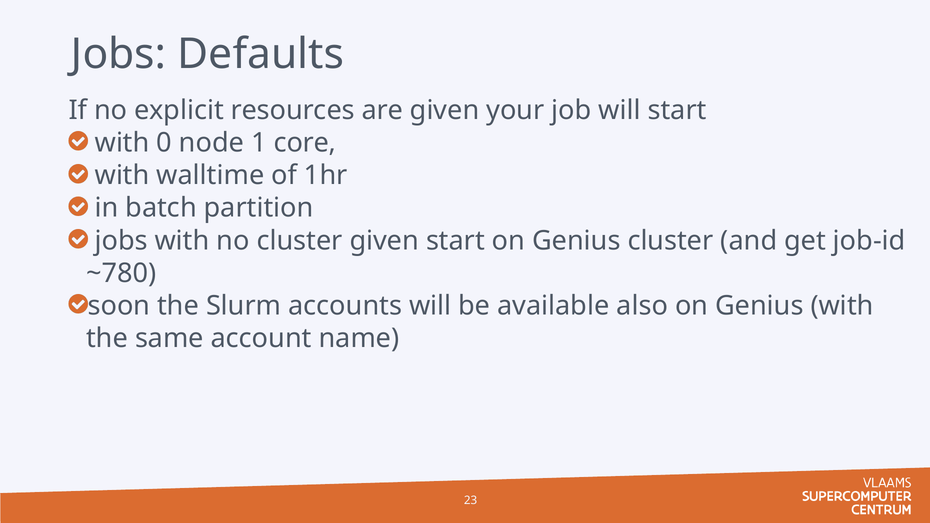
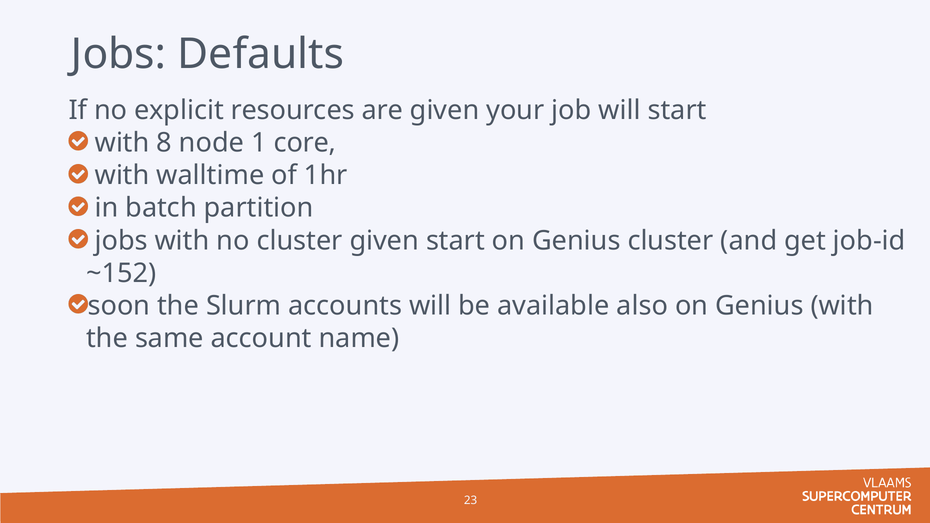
0: 0 -> 8
~780: ~780 -> ~152
